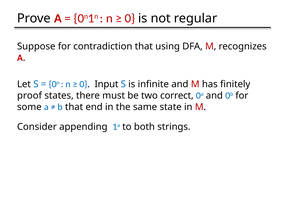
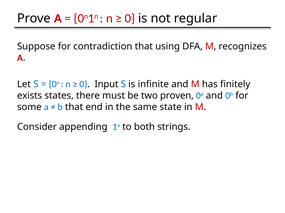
proof: proof -> exists
correct: correct -> proven
